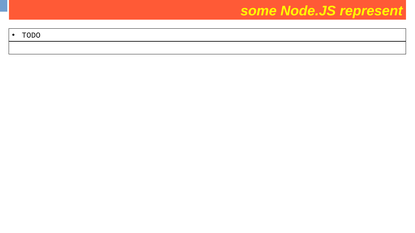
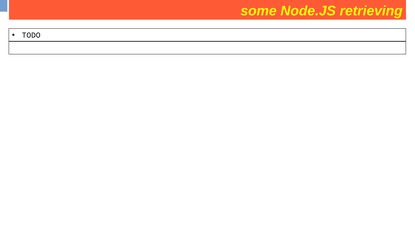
represent: represent -> retrieving
